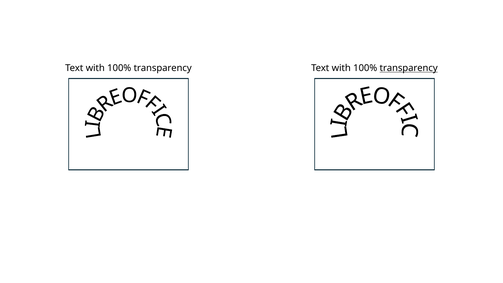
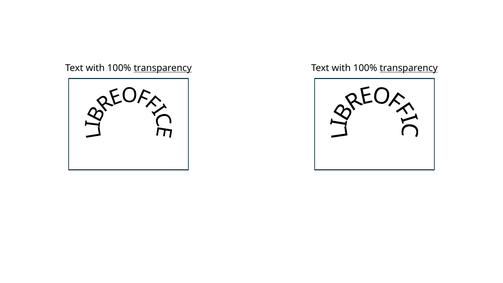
transparency at (163, 68) underline: none -> present
